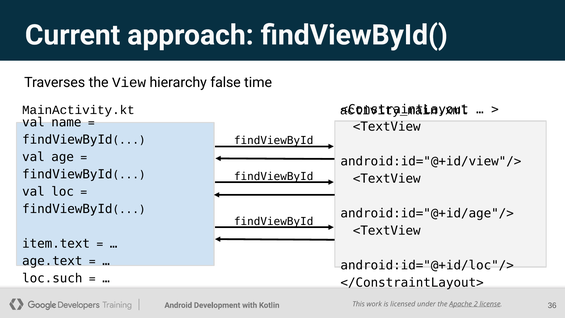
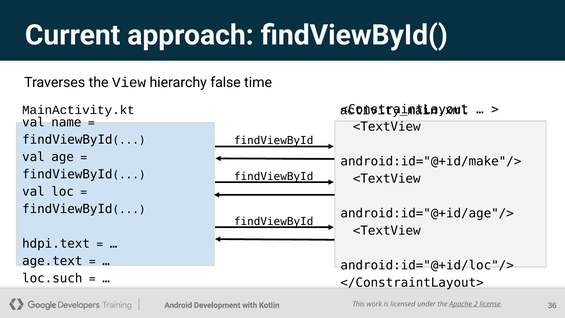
android:id="@+id/view"/>: android:id="@+id/view"/> -> android:id="@+id/make"/>
item.text: item.text -> hdpi.text
